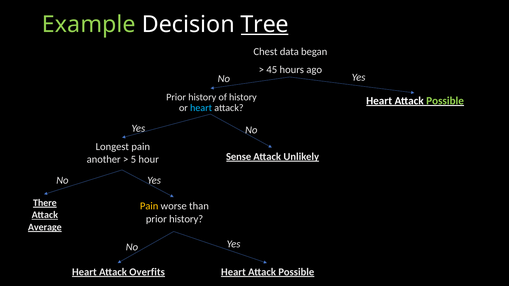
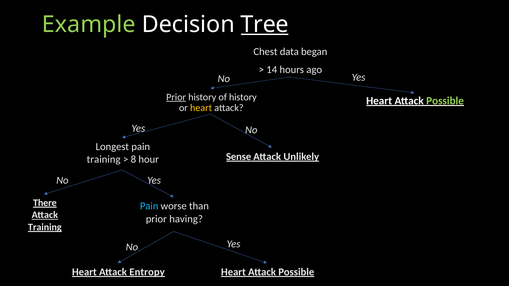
45: 45 -> 14
Prior at (176, 97) underline: none -> present
heart at (201, 108) colour: light blue -> yellow
another at (104, 160): another -> training
5: 5 -> 8
Pain at (149, 206) colour: yellow -> light blue
history at (186, 219): history -> having
Average at (45, 227): Average -> Training
Overfits: Overfits -> Entropy
